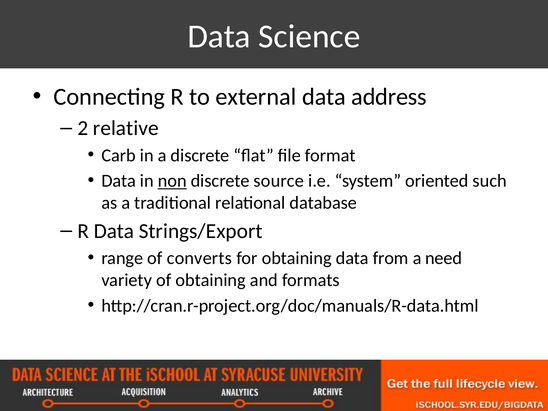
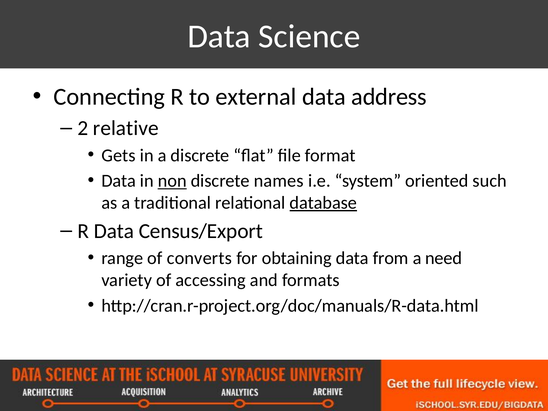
Carb: Carb -> Gets
source: source -> names
database underline: none -> present
Strings/Export: Strings/Export -> Census/Export
of obtaining: obtaining -> accessing
